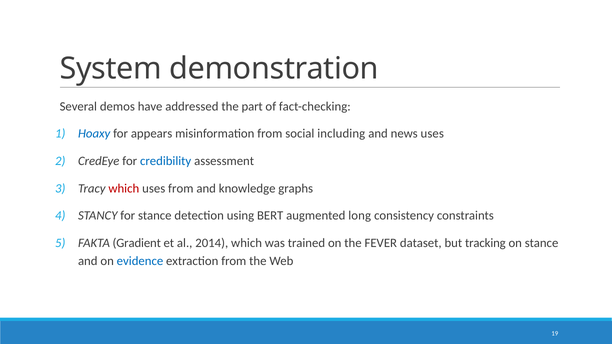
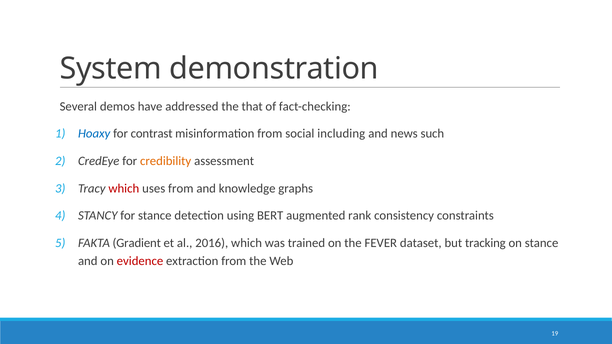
part: part -> that
appears: appears -> contrast
news uses: uses -> such
credibility colour: blue -> orange
long: long -> rank
2014: 2014 -> 2016
evidence colour: blue -> red
